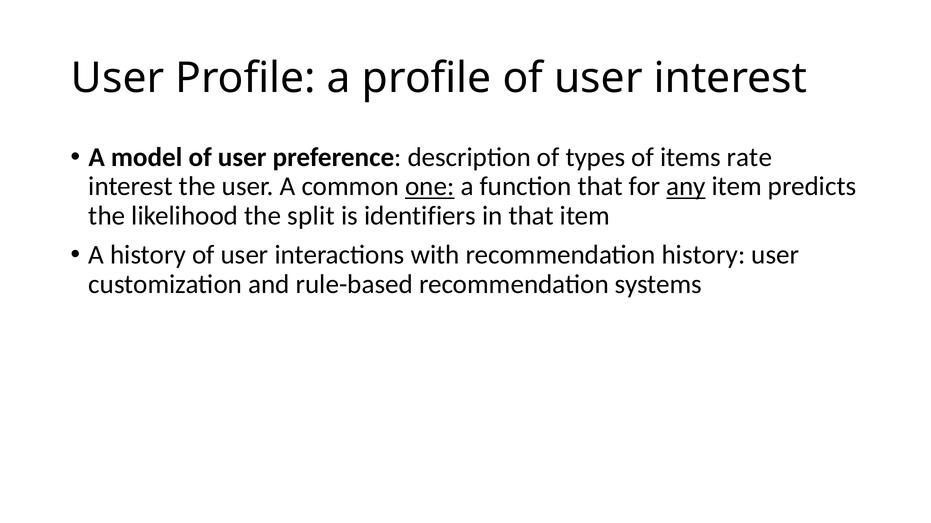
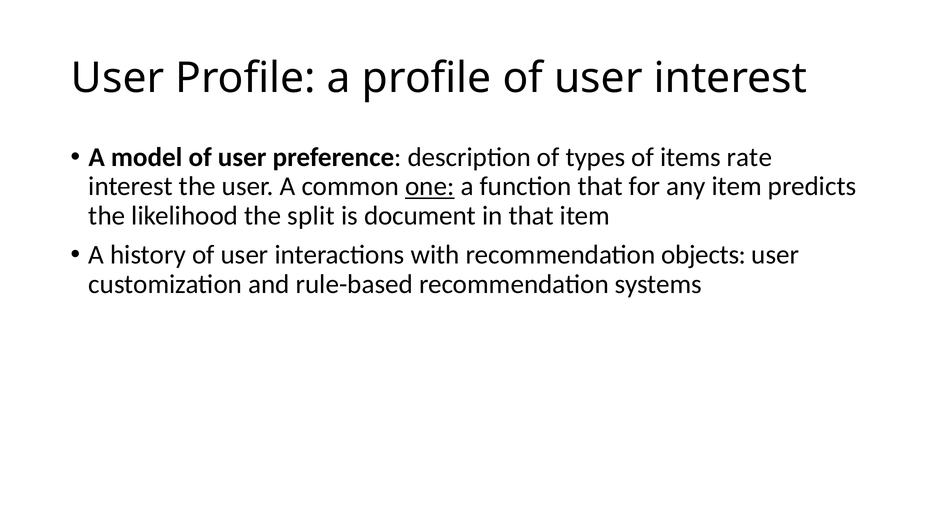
any underline: present -> none
identifiers: identifiers -> document
recommendation history: history -> objects
